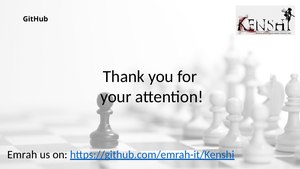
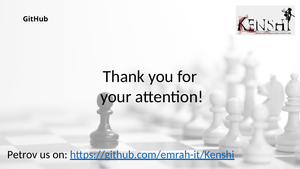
Emrah: Emrah -> Petrov
